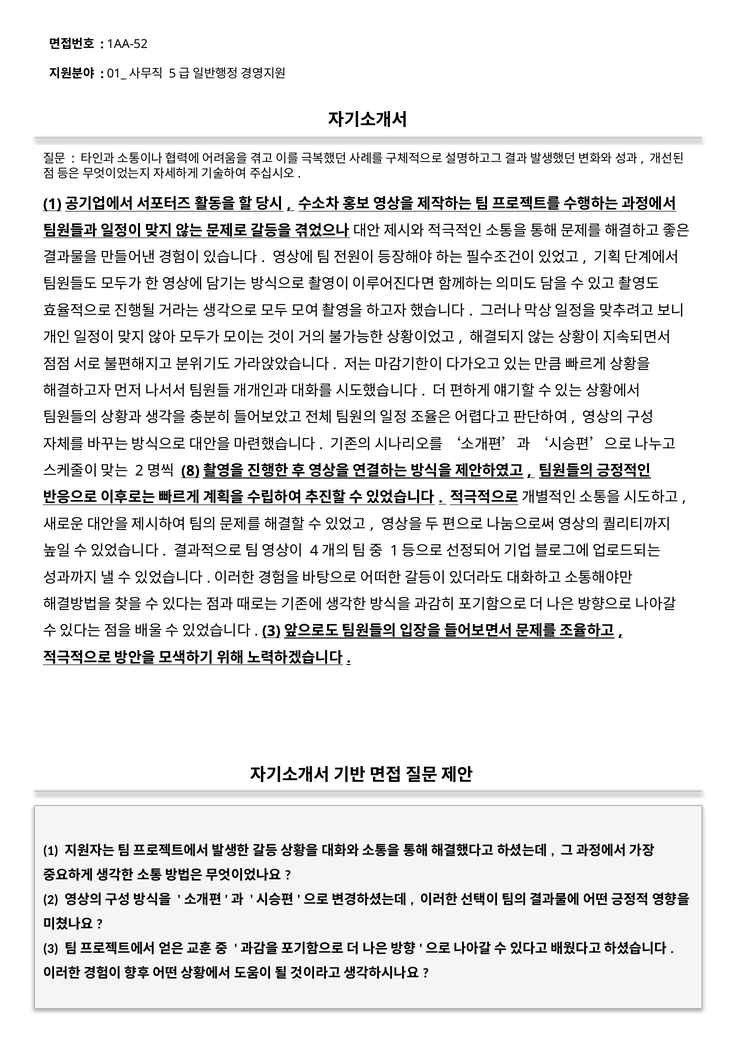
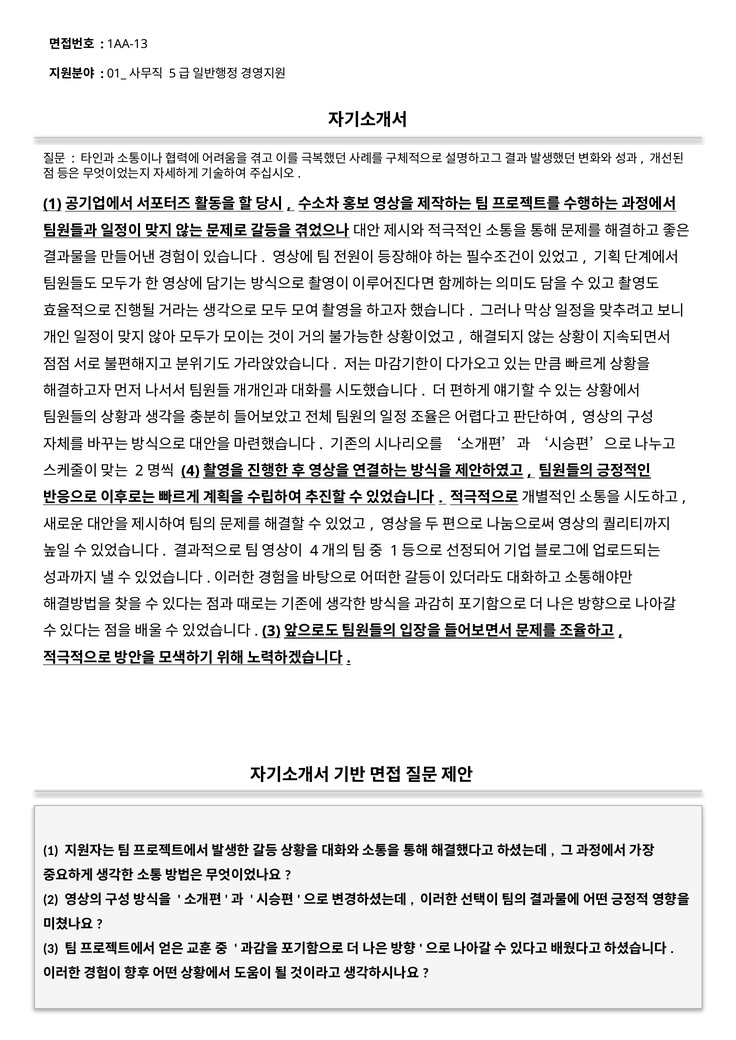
1AA-52: 1AA-52 -> 1AA-13
8: 8 -> 4
